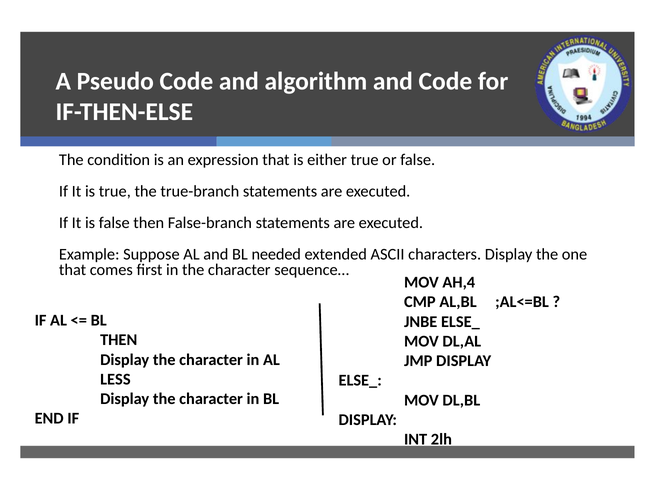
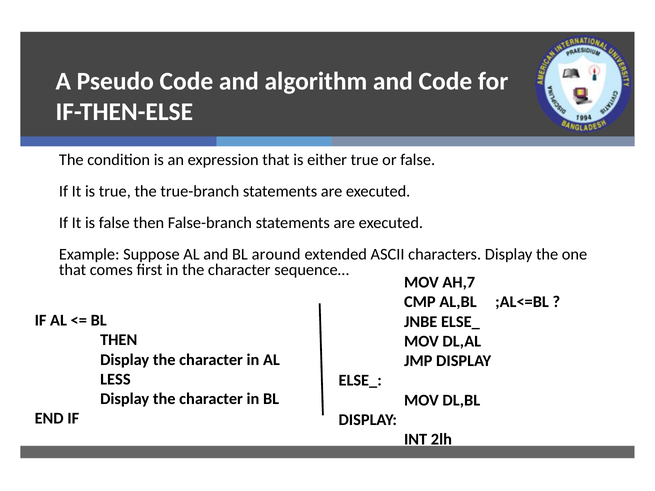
needed: needed -> around
AH,4: AH,4 -> AH,7
